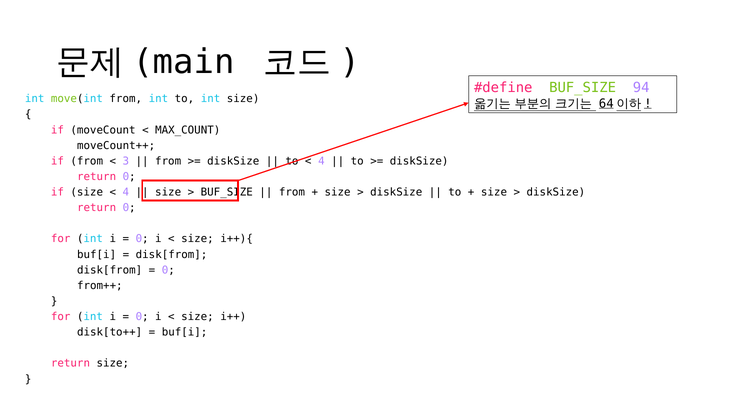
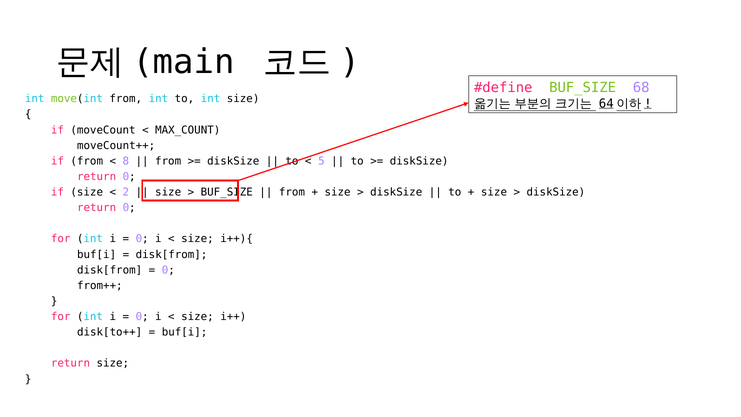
94: 94 -> 68
3: 3 -> 8
4 at (321, 161): 4 -> 5
4 at (126, 192): 4 -> 2
